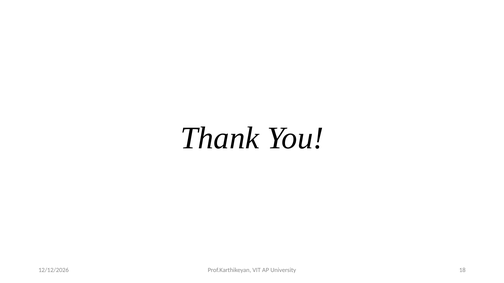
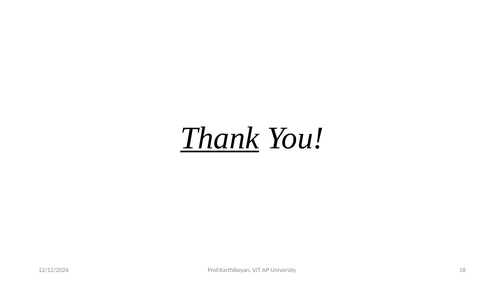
Thank underline: none -> present
